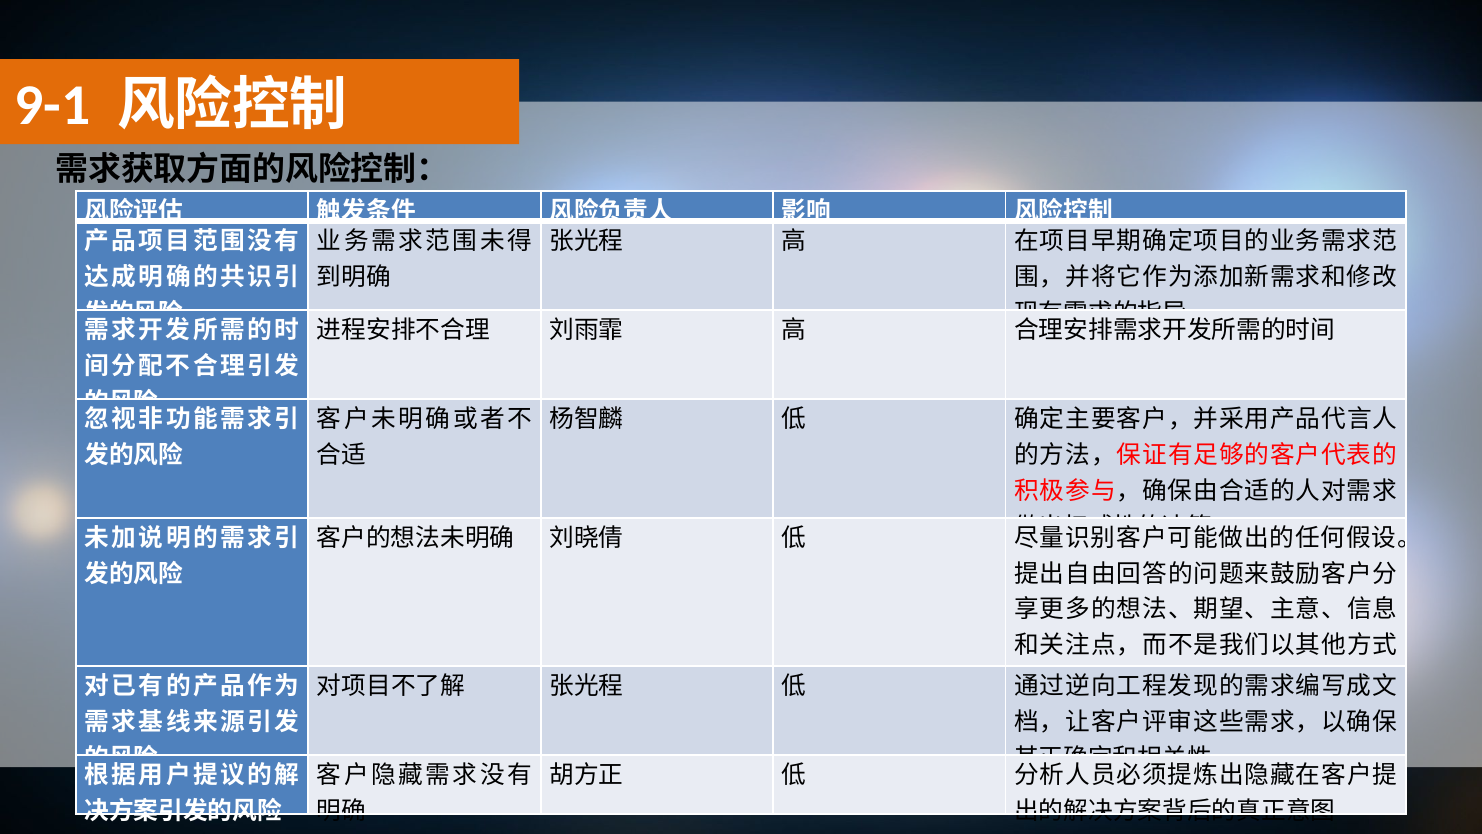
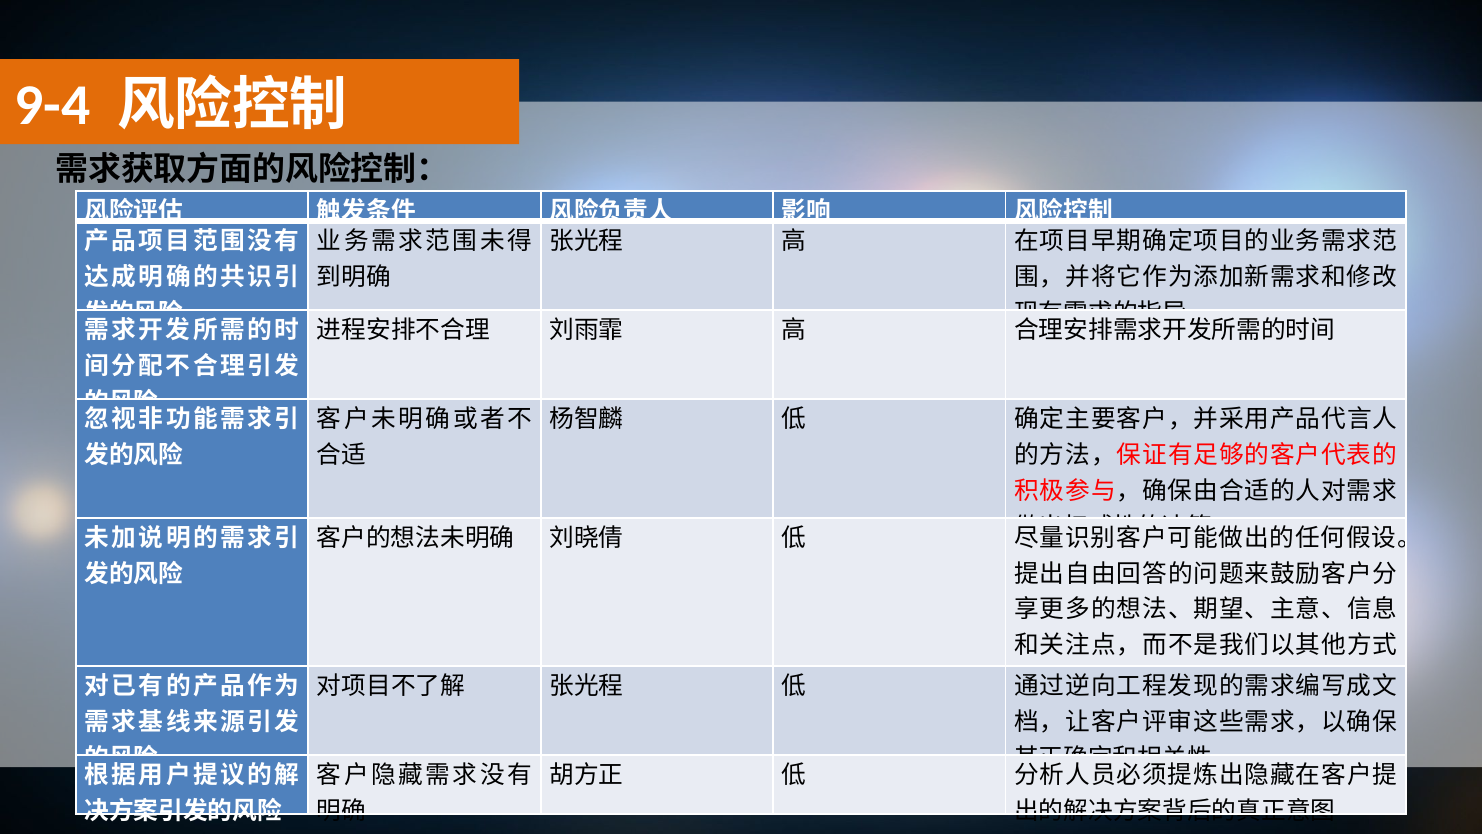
9-1: 9-1 -> 9-4
